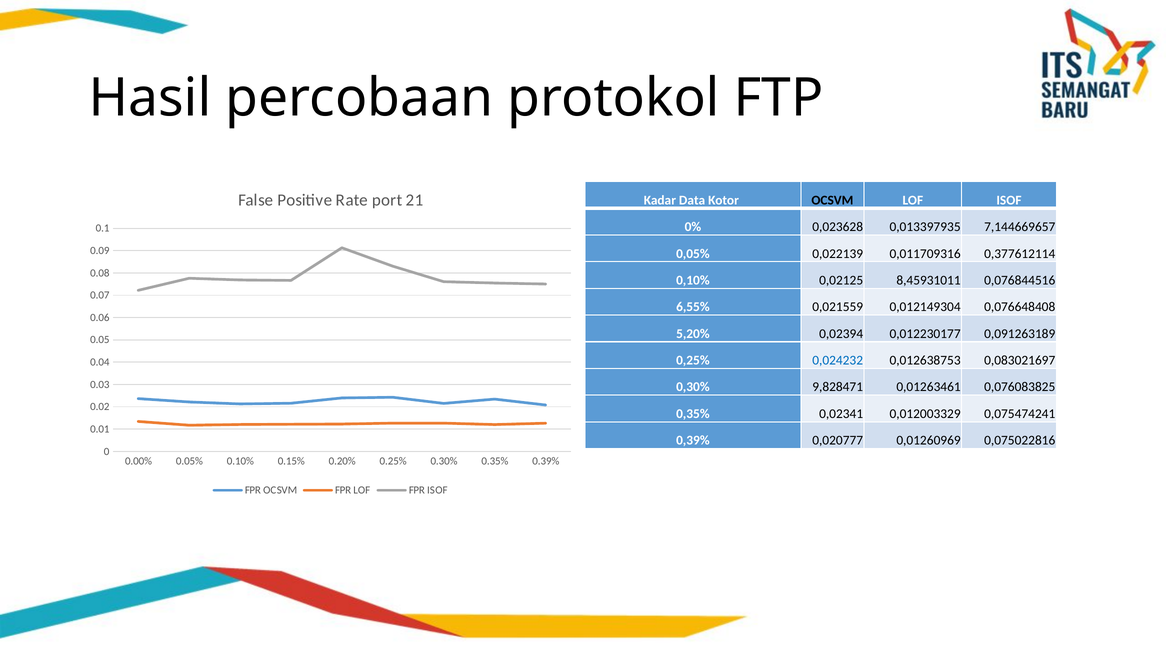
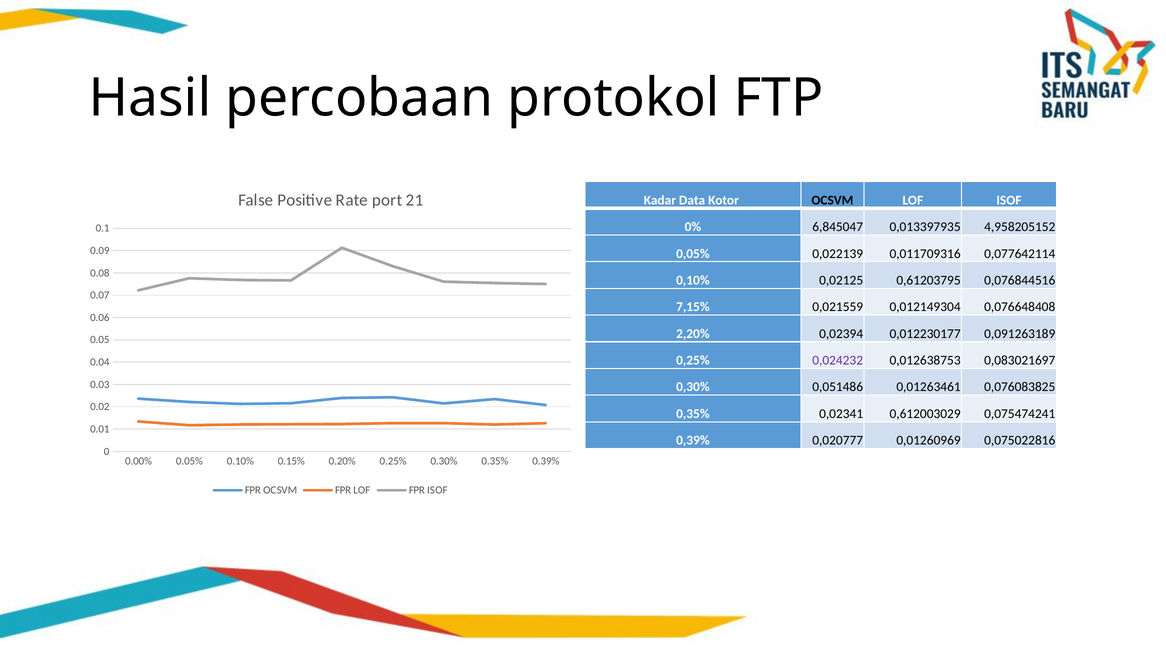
0,023628: 0,023628 -> 6,845047
7,144669657: 7,144669657 -> 4,958205152
0,377612114: 0,377612114 -> 0,077642114
8,45931011: 8,45931011 -> 0,61203795
6,55%: 6,55% -> 7,15%
5,20%: 5,20% -> 2,20%
0,024232 colour: blue -> purple
9,828471: 9,828471 -> 0,051486
0,012003329: 0,012003329 -> 0,612003029
